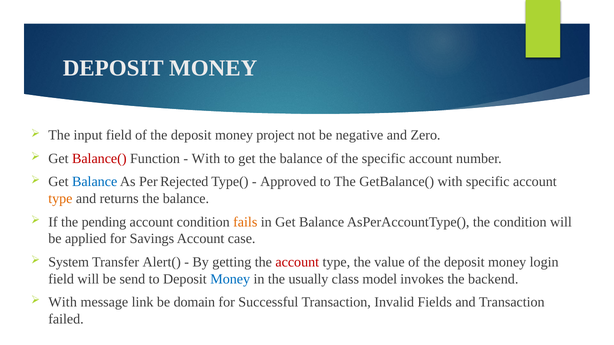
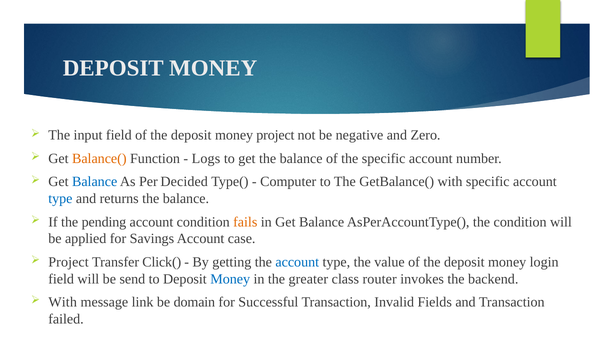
Balance( colour: red -> orange
With at (206, 159): With -> Logs
Rejected: Rejected -> Decided
Approved: Approved -> Computer
type at (60, 199) colour: orange -> blue
System at (69, 262): System -> Project
Alert(: Alert( -> Click(
account at (297, 262) colour: red -> blue
usually: usually -> greater
model: model -> router
